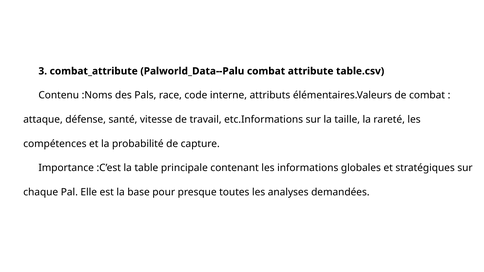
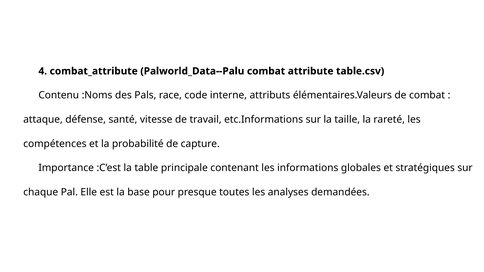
3: 3 -> 4
